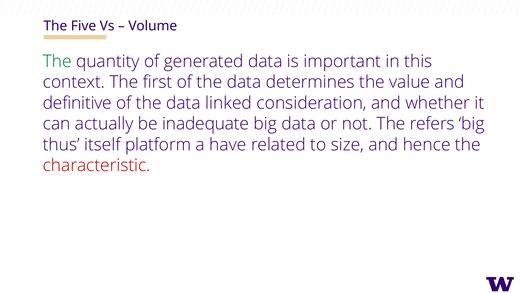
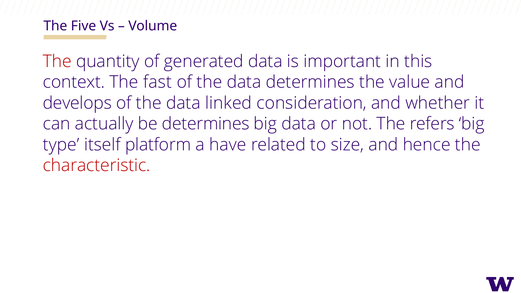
The at (57, 61) colour: green -> red
first: first -> fast
definitive: definitive -> develops
be inadequate: inadequate -> determines
thus: thus -> type
